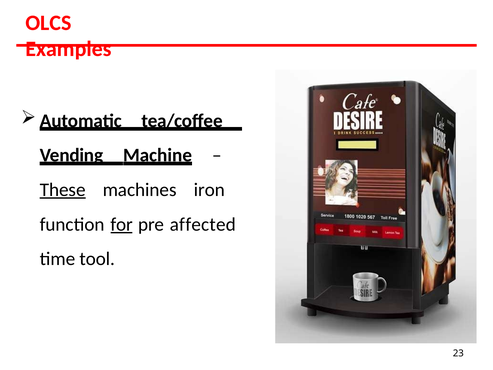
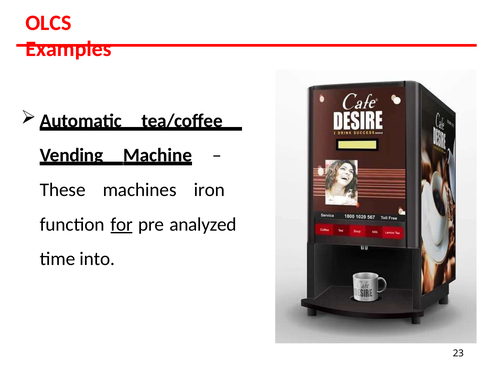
These underline: present -> none
affected: affected -> analyzed
tool: tool -> into
